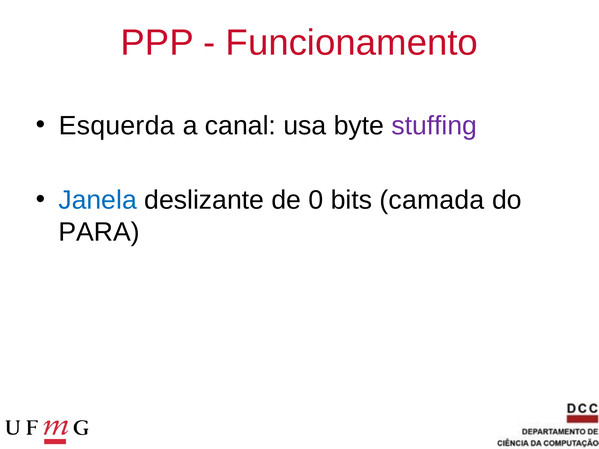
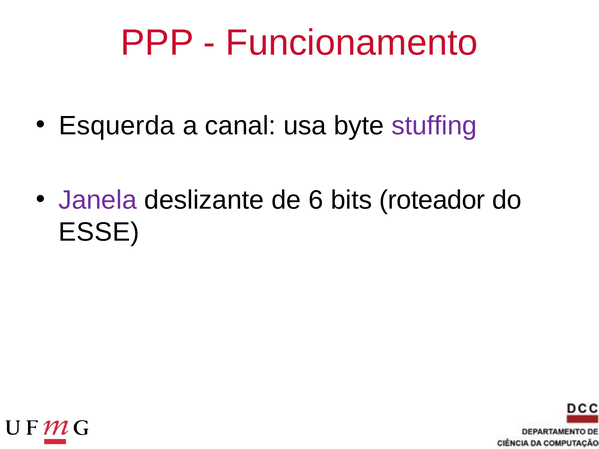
Janela colour: blue -> purple
0: 0 -> 6
camada: camada -> roteador
PARA: PARA -> ESSE
